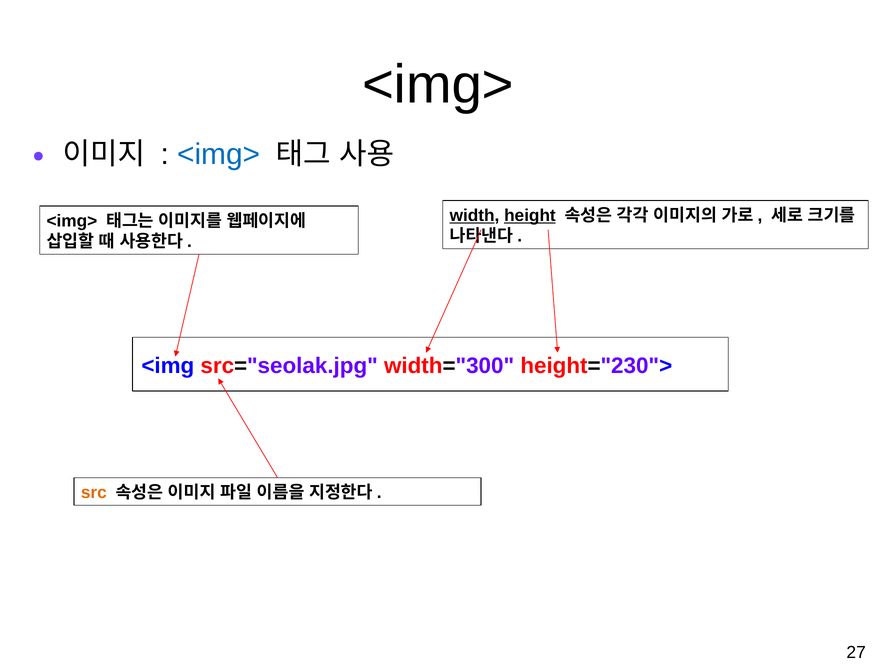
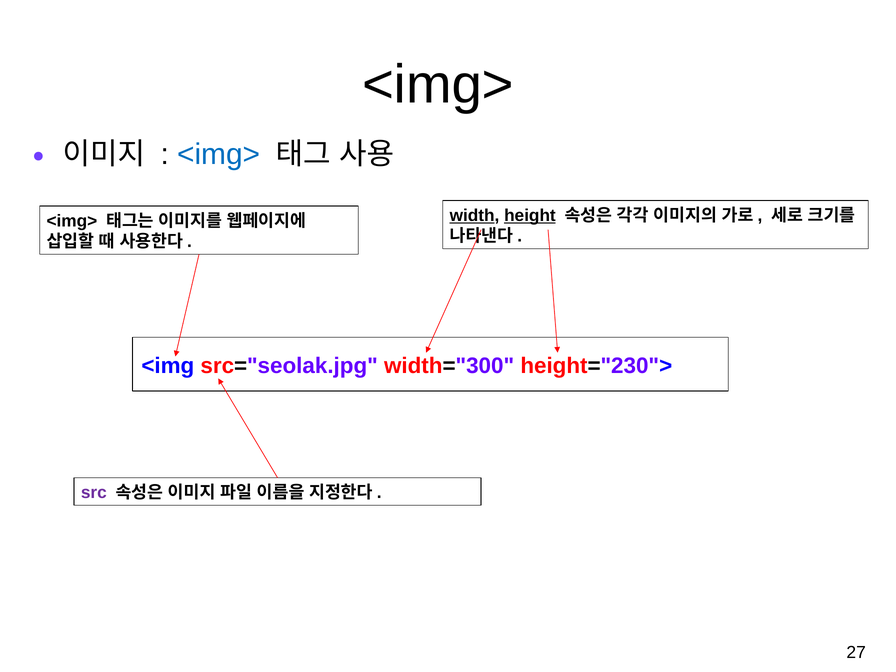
src colour: orange -> purple
